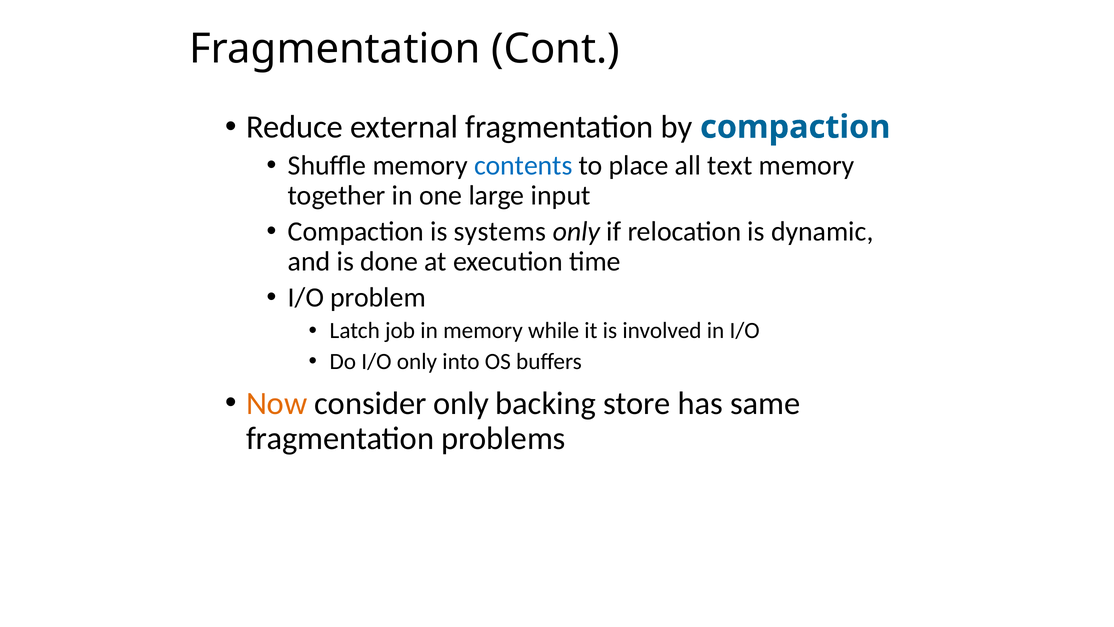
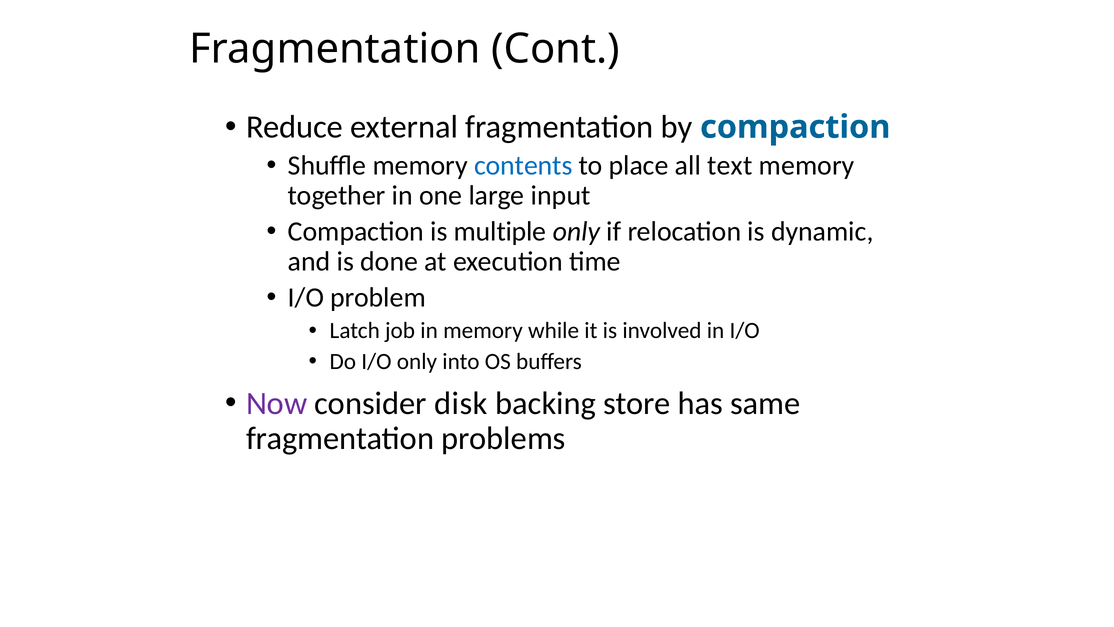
systems: systems -> multiple
Now colour: orange -> purple
consider only: only -> disk
